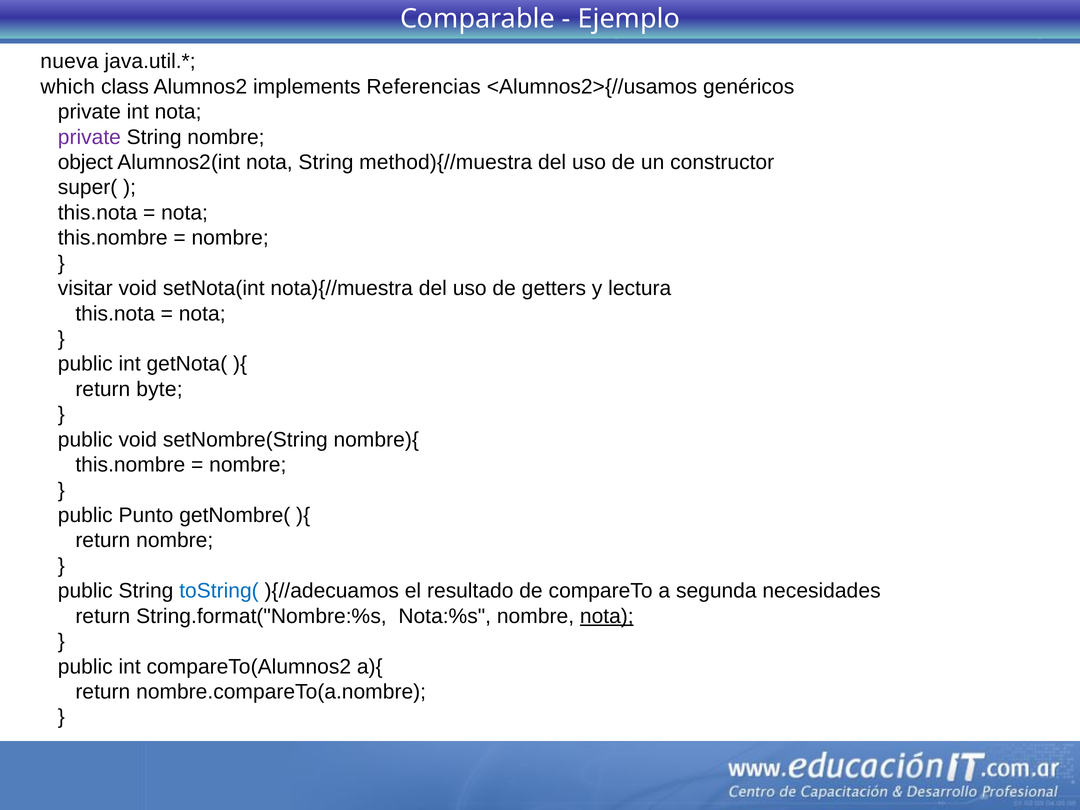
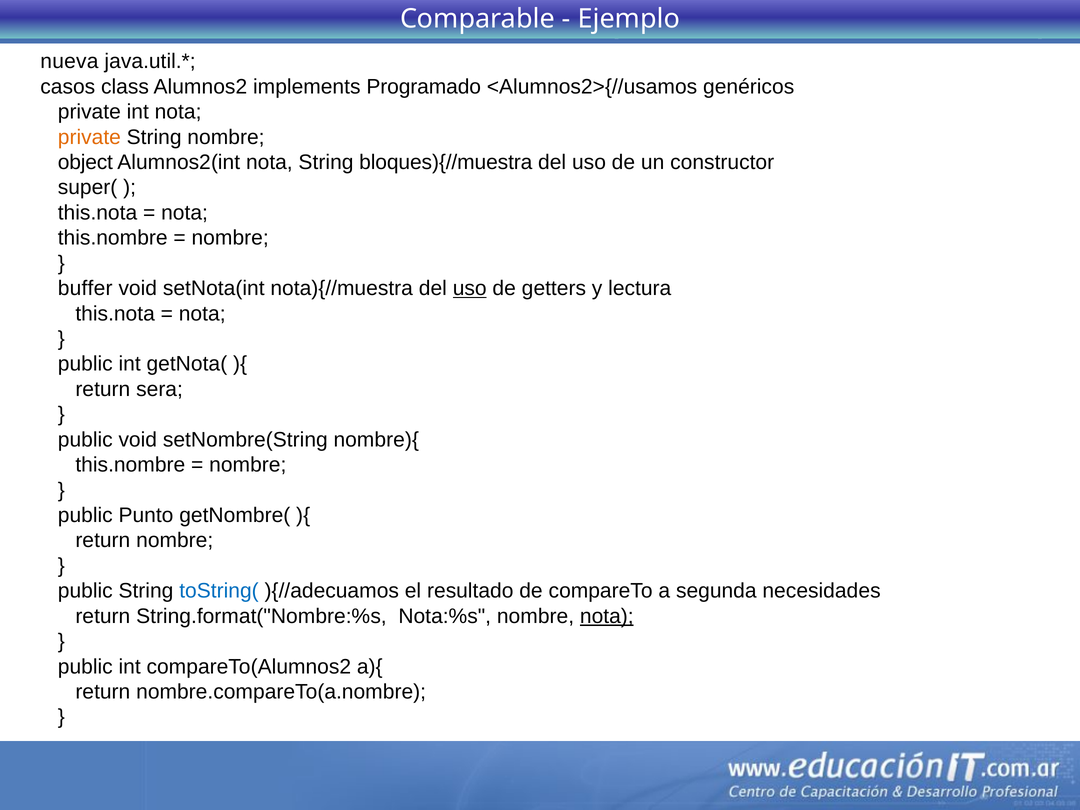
which: which -> casos
Referencias: Referencias -> Programado
private at (89, 137) colour: purple -> orange
method){//muestra: method){//muestra -> bloques){//muestra
visitar: visitar -> buffer
uso at (470, 288) underline: none -> present
byte: byte -> sera
